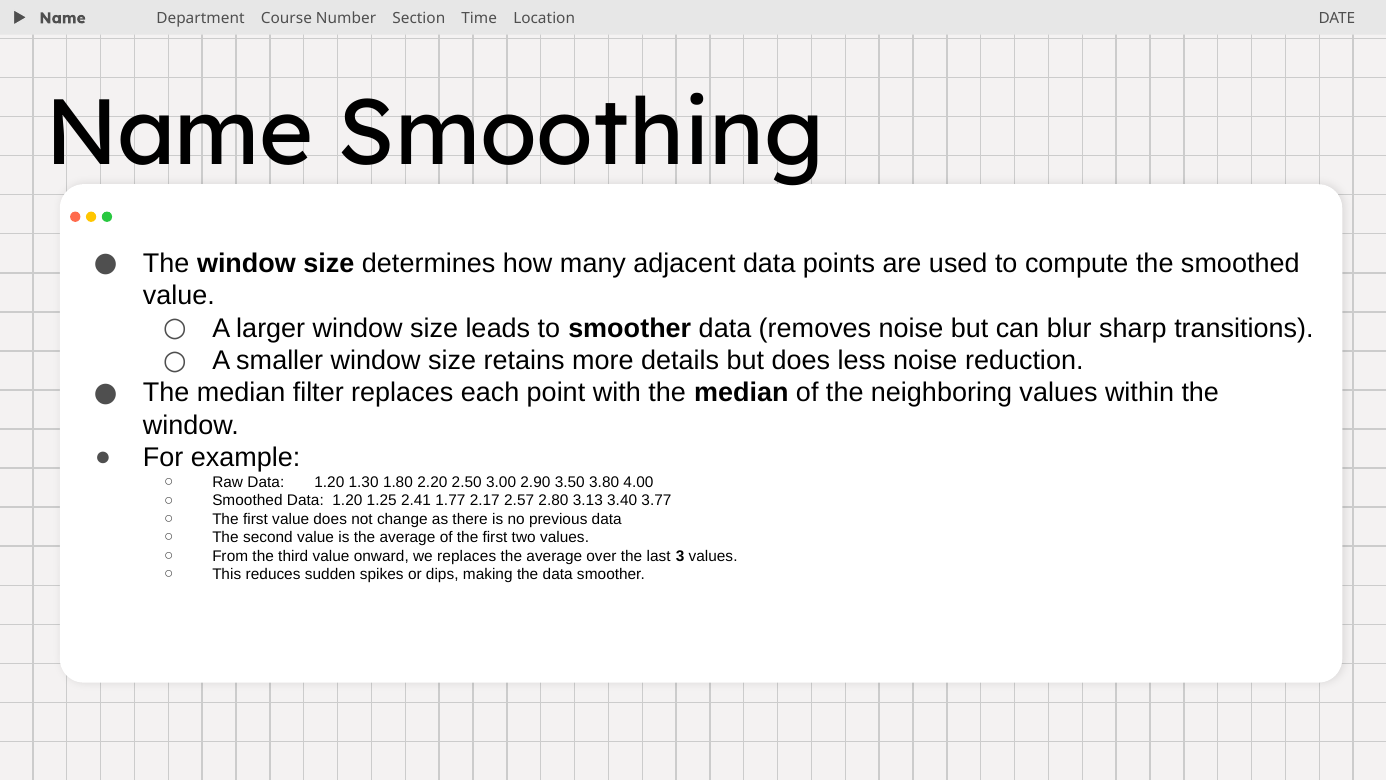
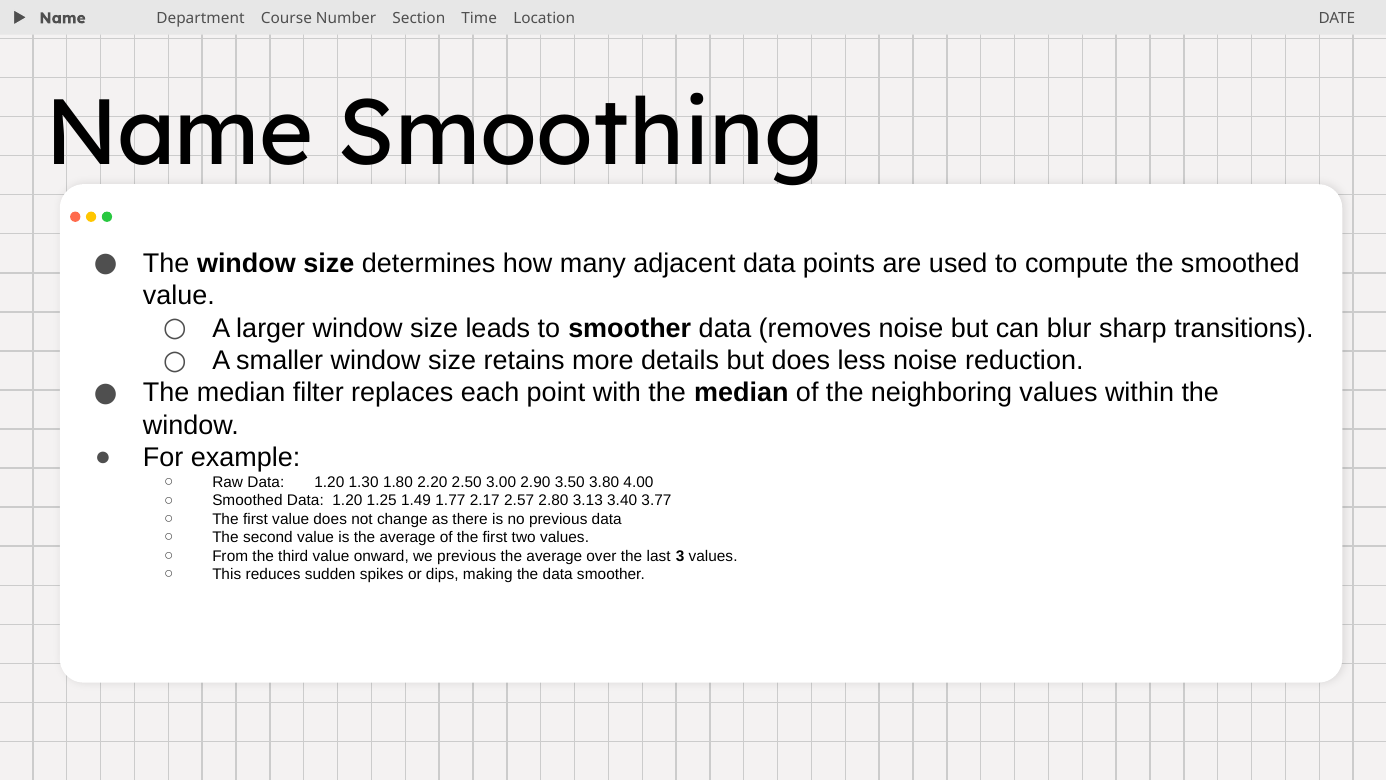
2.41: 2.41 -> 1.49
we replaces: replaces -> previous
